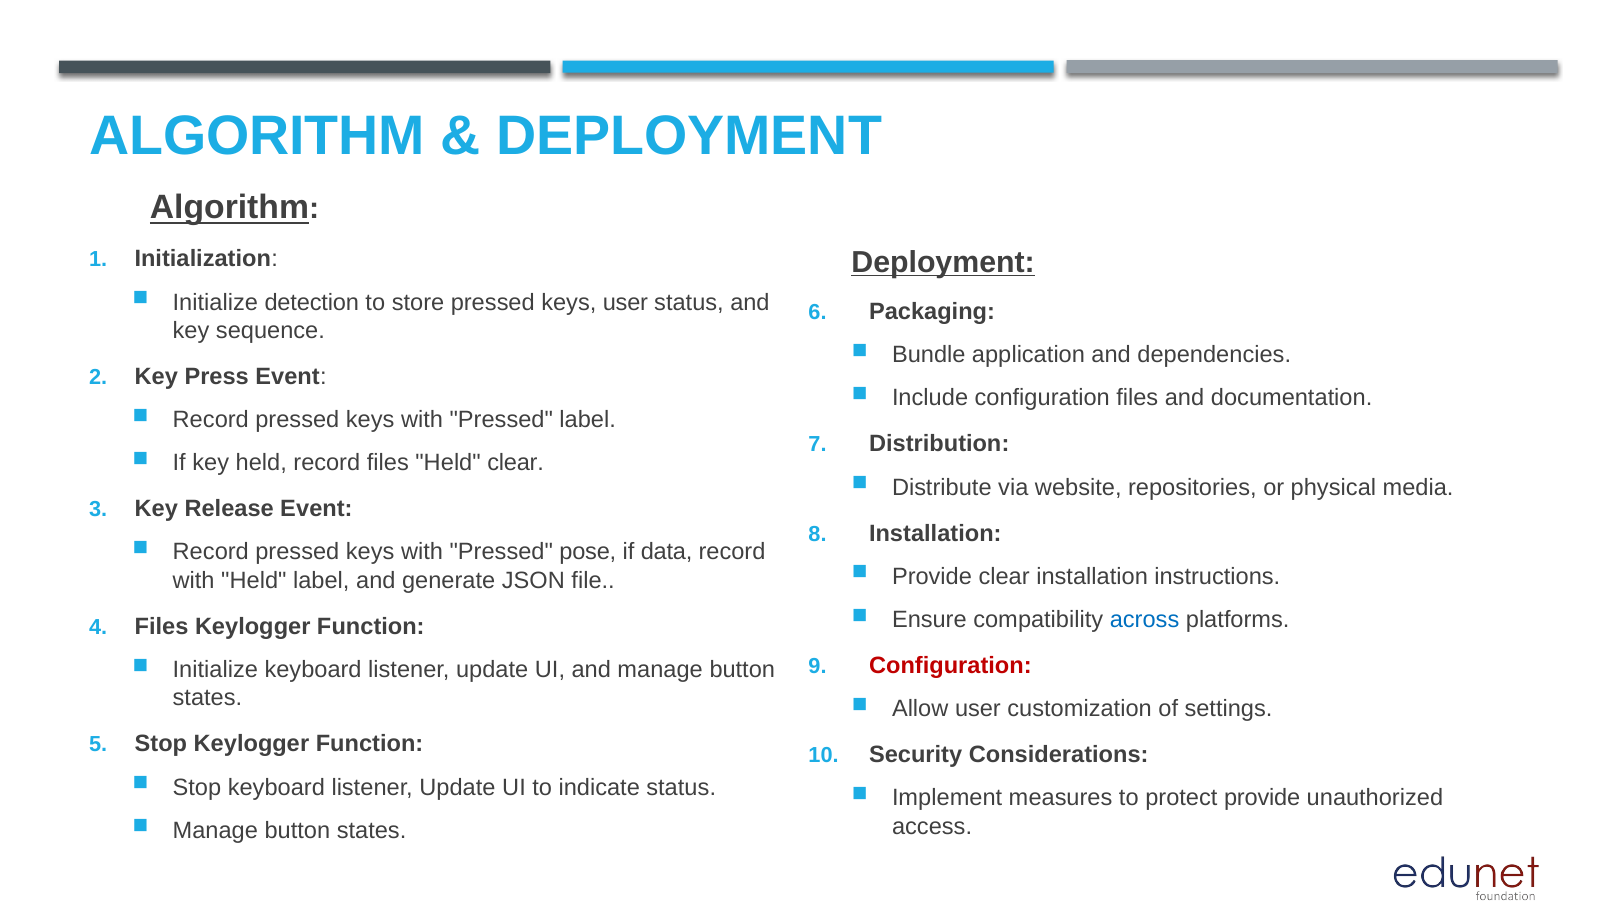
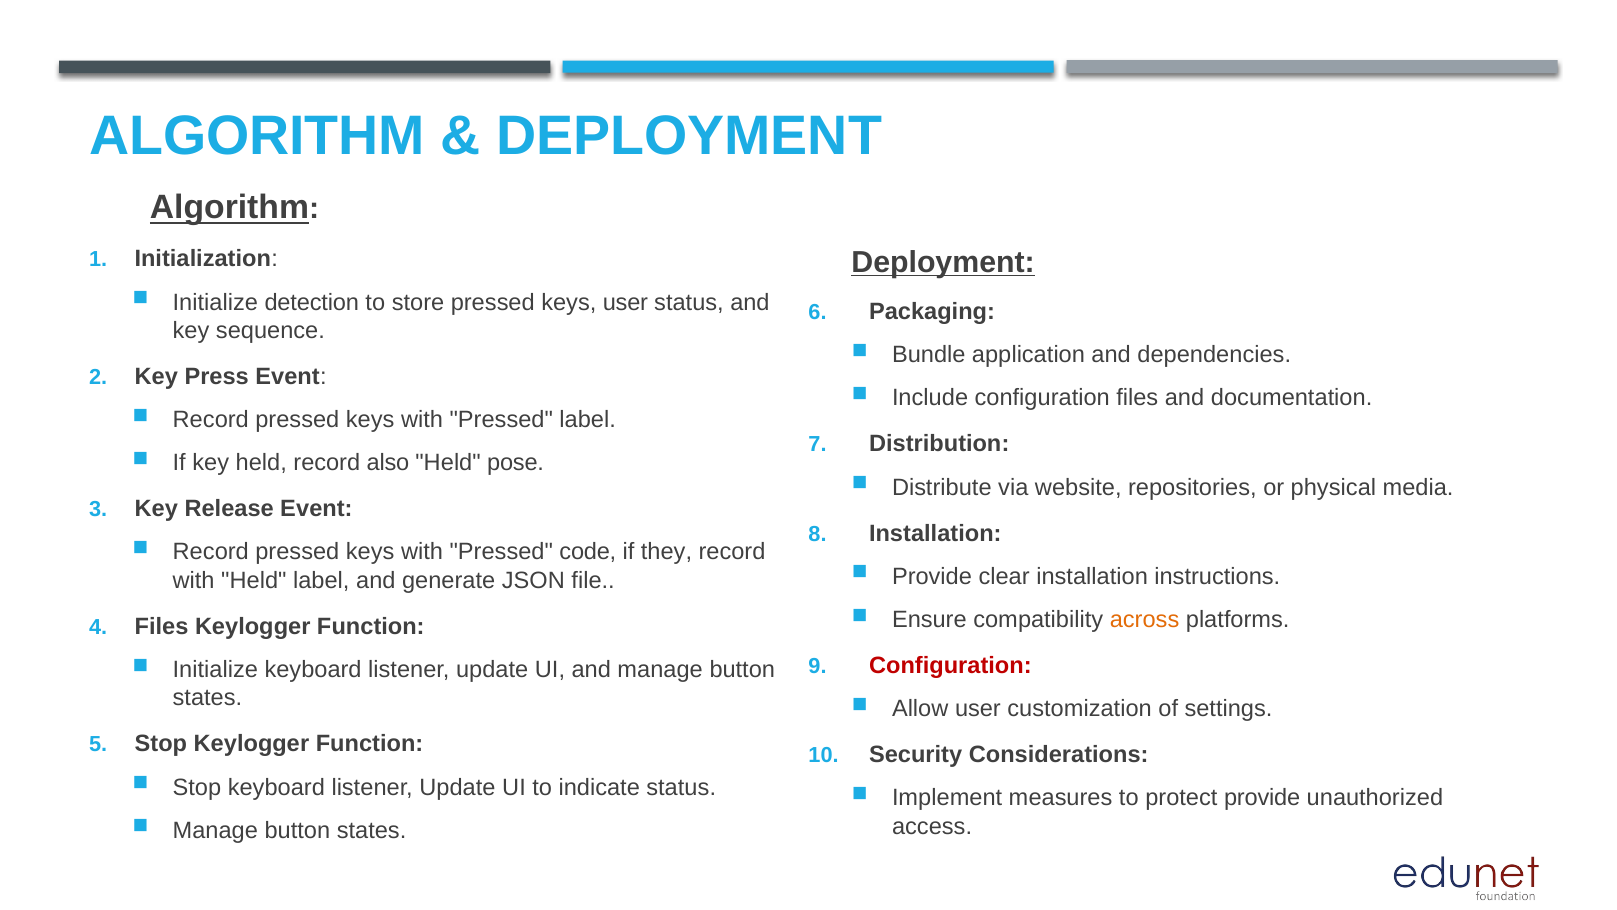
record files: files -> also
Held clear: clear -> pose
pose: pose -> code
data: data -> they
across colour: blue -> orange
